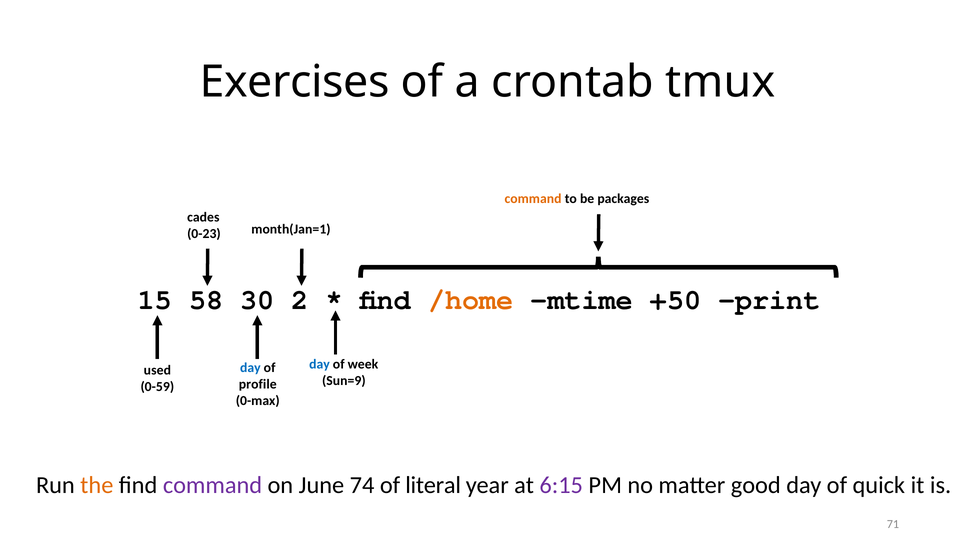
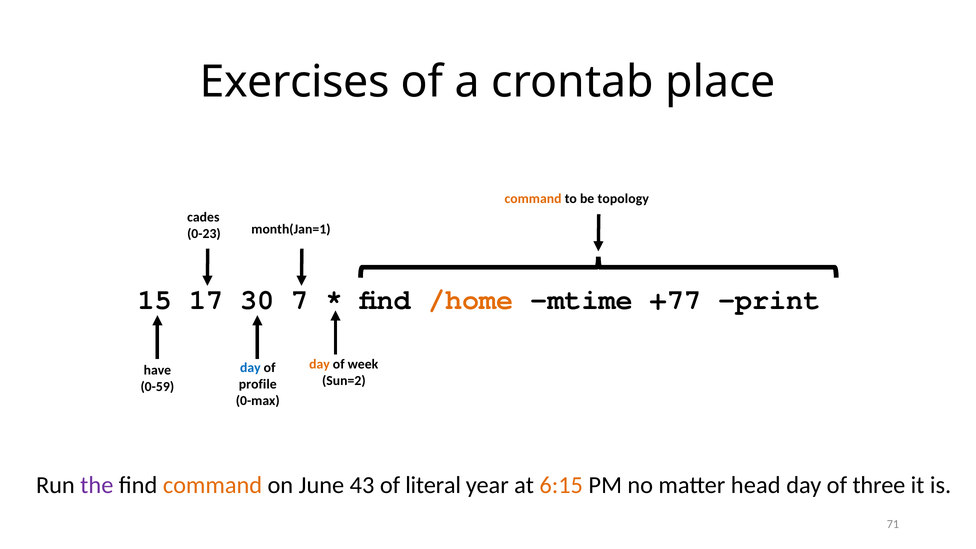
tmux: tmux -> place
packages: packages -> topology
58: 58 -> 17
2: 2 -> 7
+50: +50 -> +77
day at (319, 364) colour: blue -> orange
used: used -> have
Sun=9: Sun=9 -> Sun=2
the colour: orange -> purple
command at (213, 485) colour: purple -> orange
74: 74 -> 43
6:15 colour: purple -> orange
good: good -> head
quick: quick -> three
